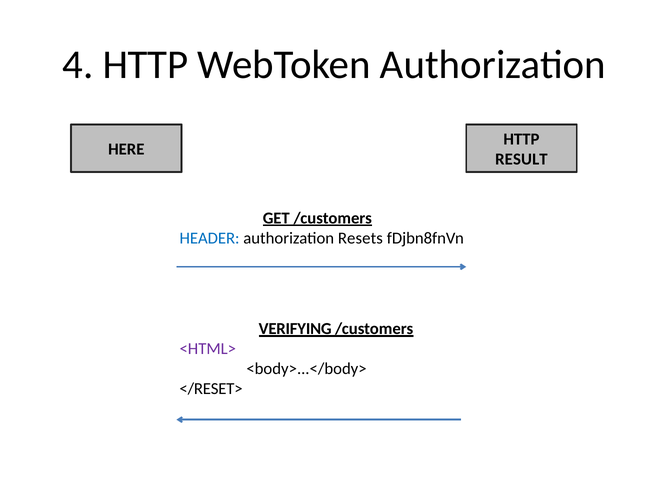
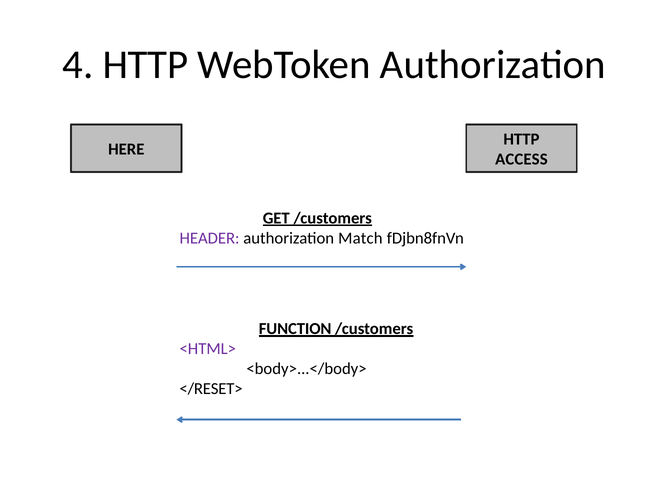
RESULT: RESULT -> ACCESS
HEADER colour: blue -> purple
Resets: Resets -> Match
VERIFYING: VERIFYING -> FUNCTION
